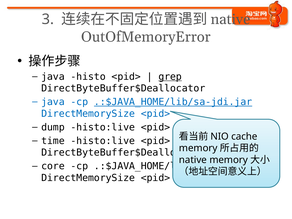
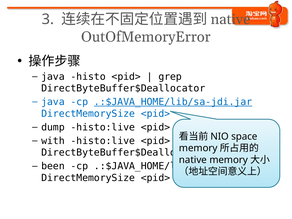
grep at (170, 77) underline: present -> none
cache: cache -> space
time: time -> with
core: core -> been
